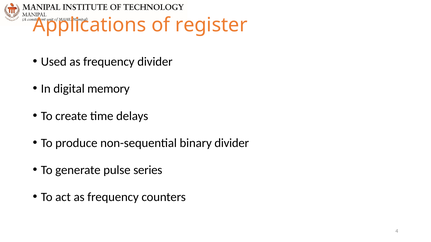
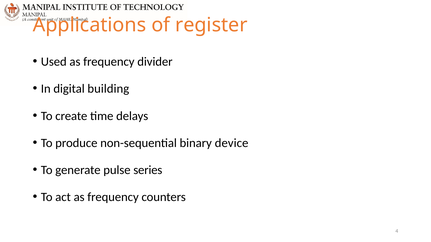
memory: memory -> building
binary divider: divider -> device
